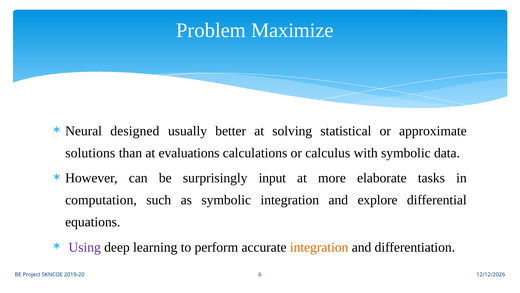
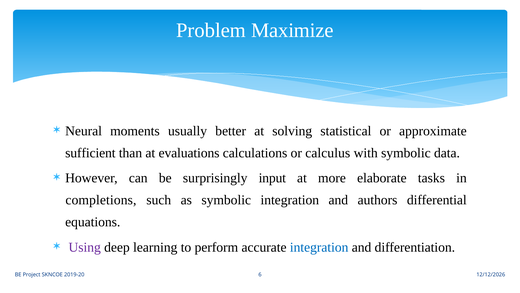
designed: designed -> moments
solutions: solutions -> sufficient
computation: computation -> completions
explore: explore -> authors
integration at (319, 247) colour: orange -> blue
